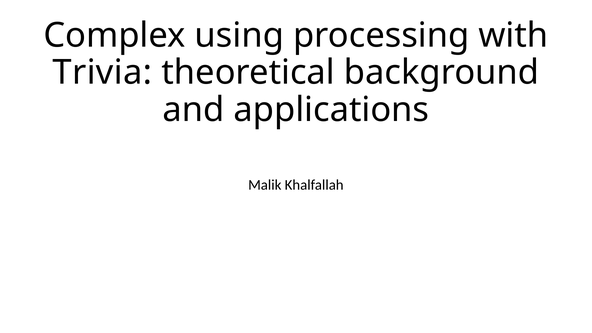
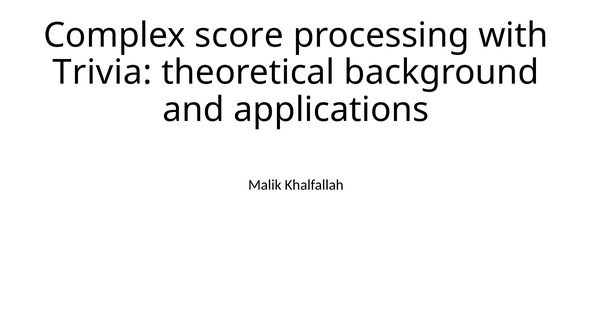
using: using -> score
